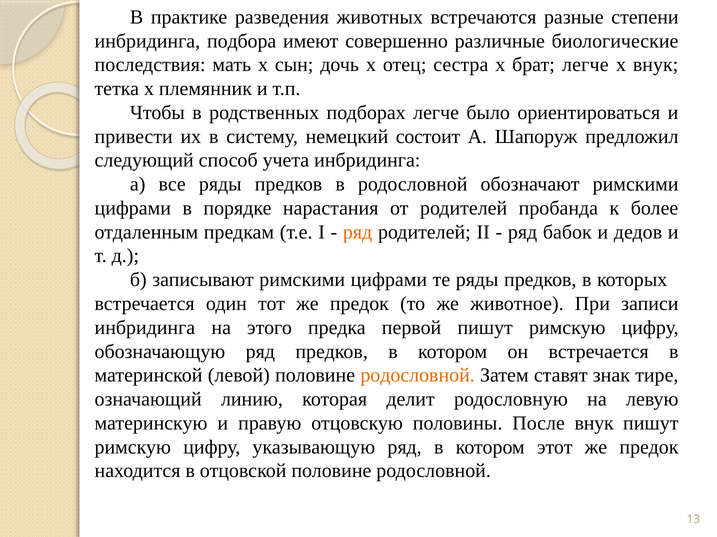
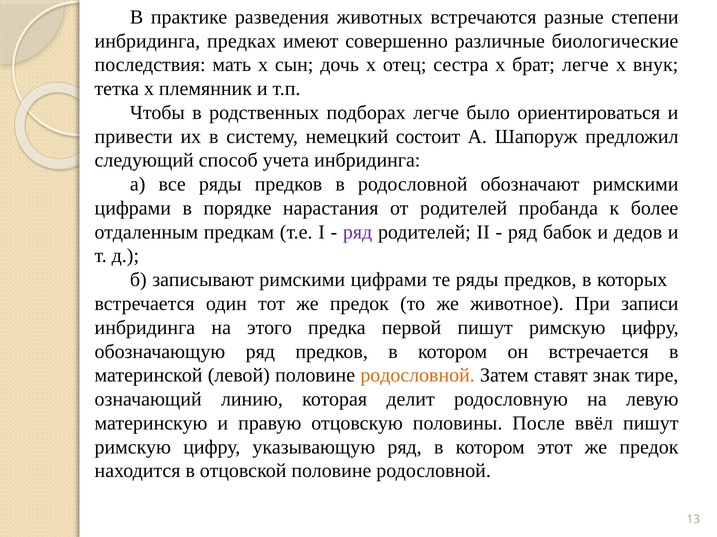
подбора: подбора -> предках
ряд at (358, 232) colour: orange -> purple
После внук: внук -> ввёл
